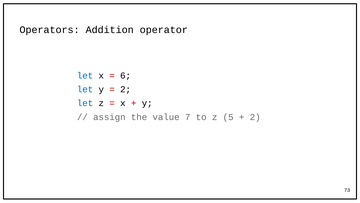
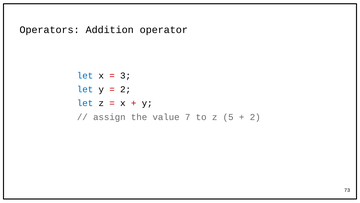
6: 6 -> 3
